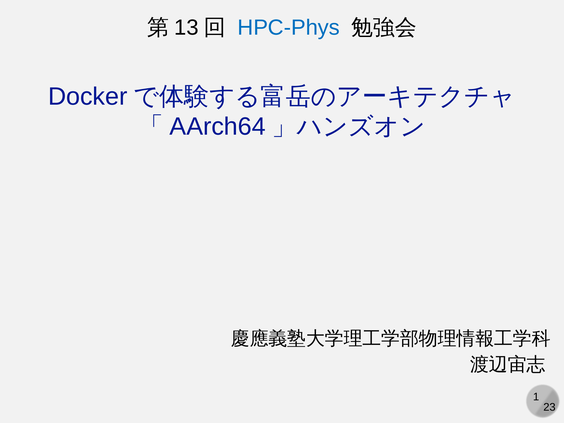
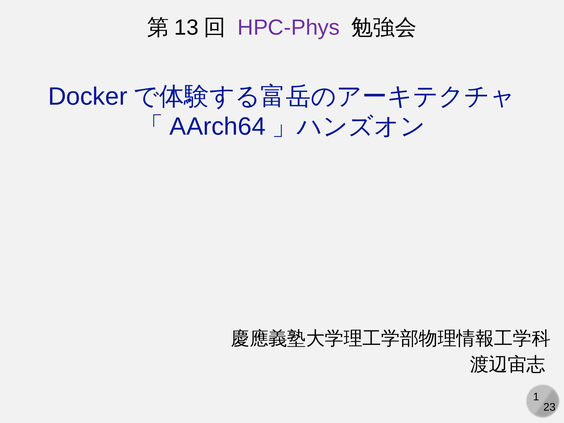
HPC-Phys colour: blue -> purple
